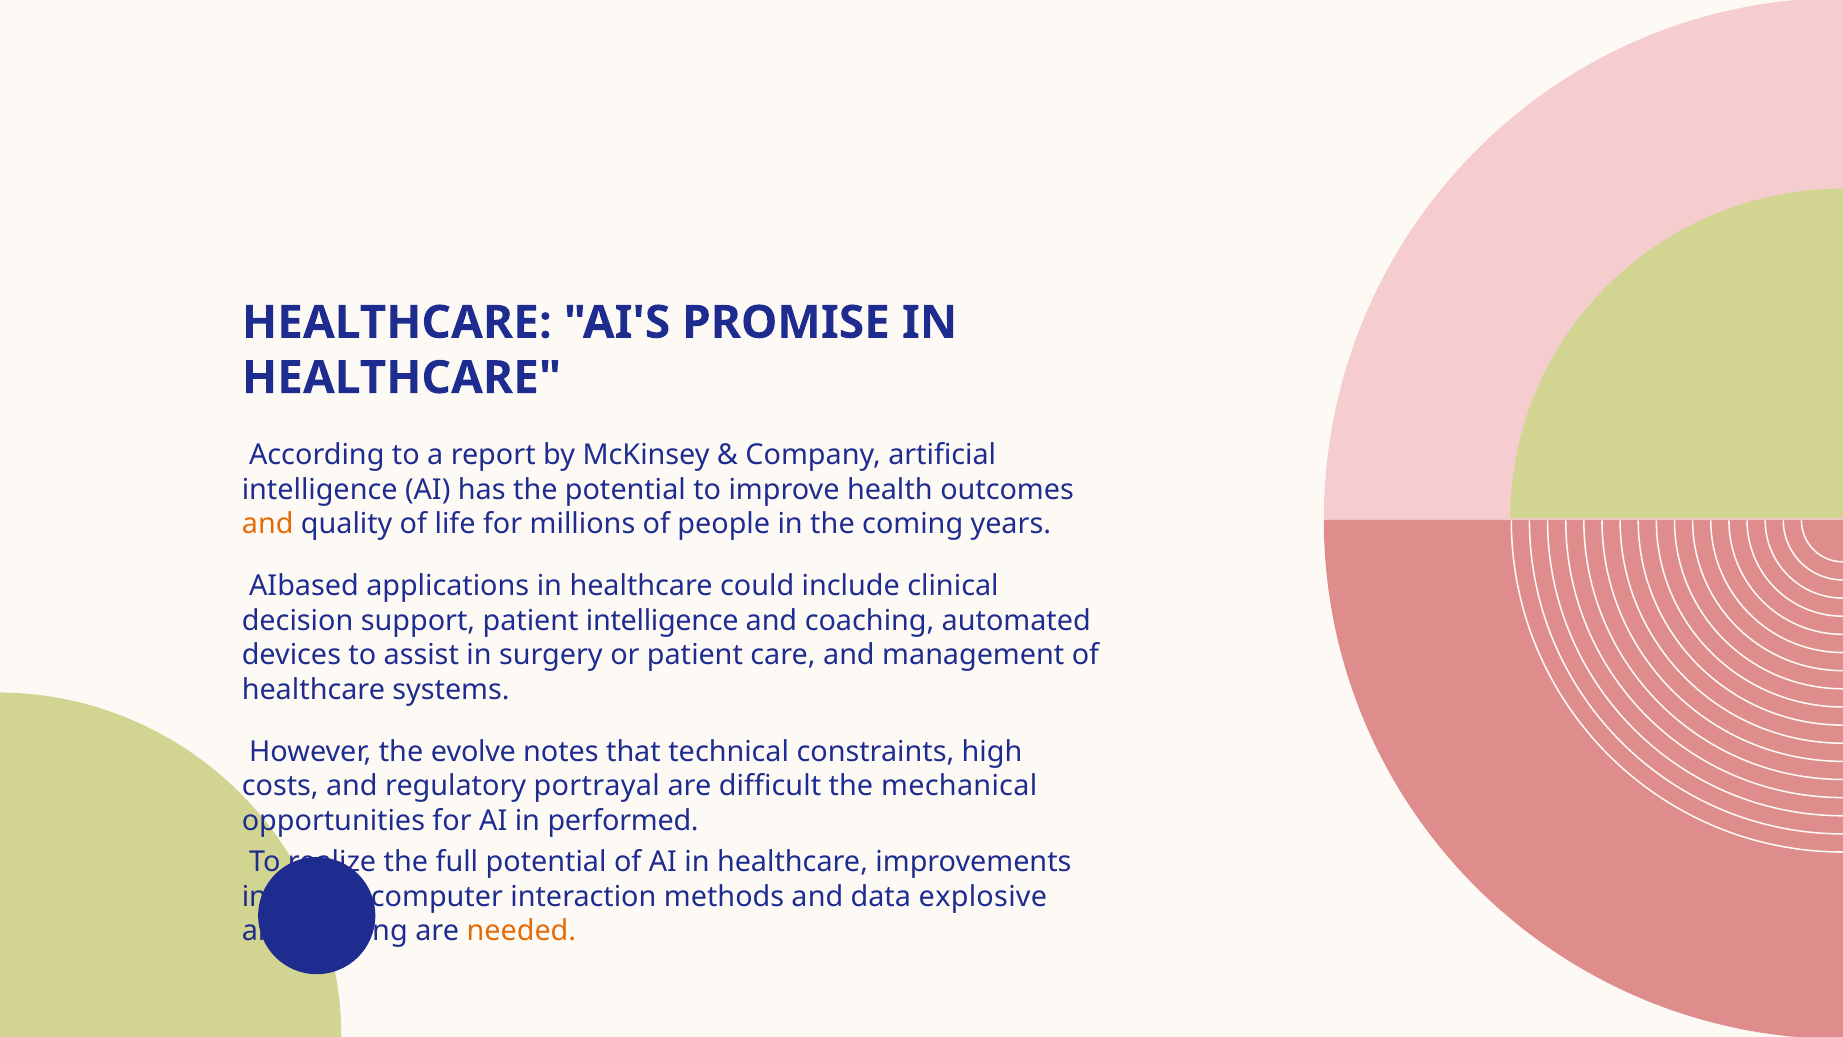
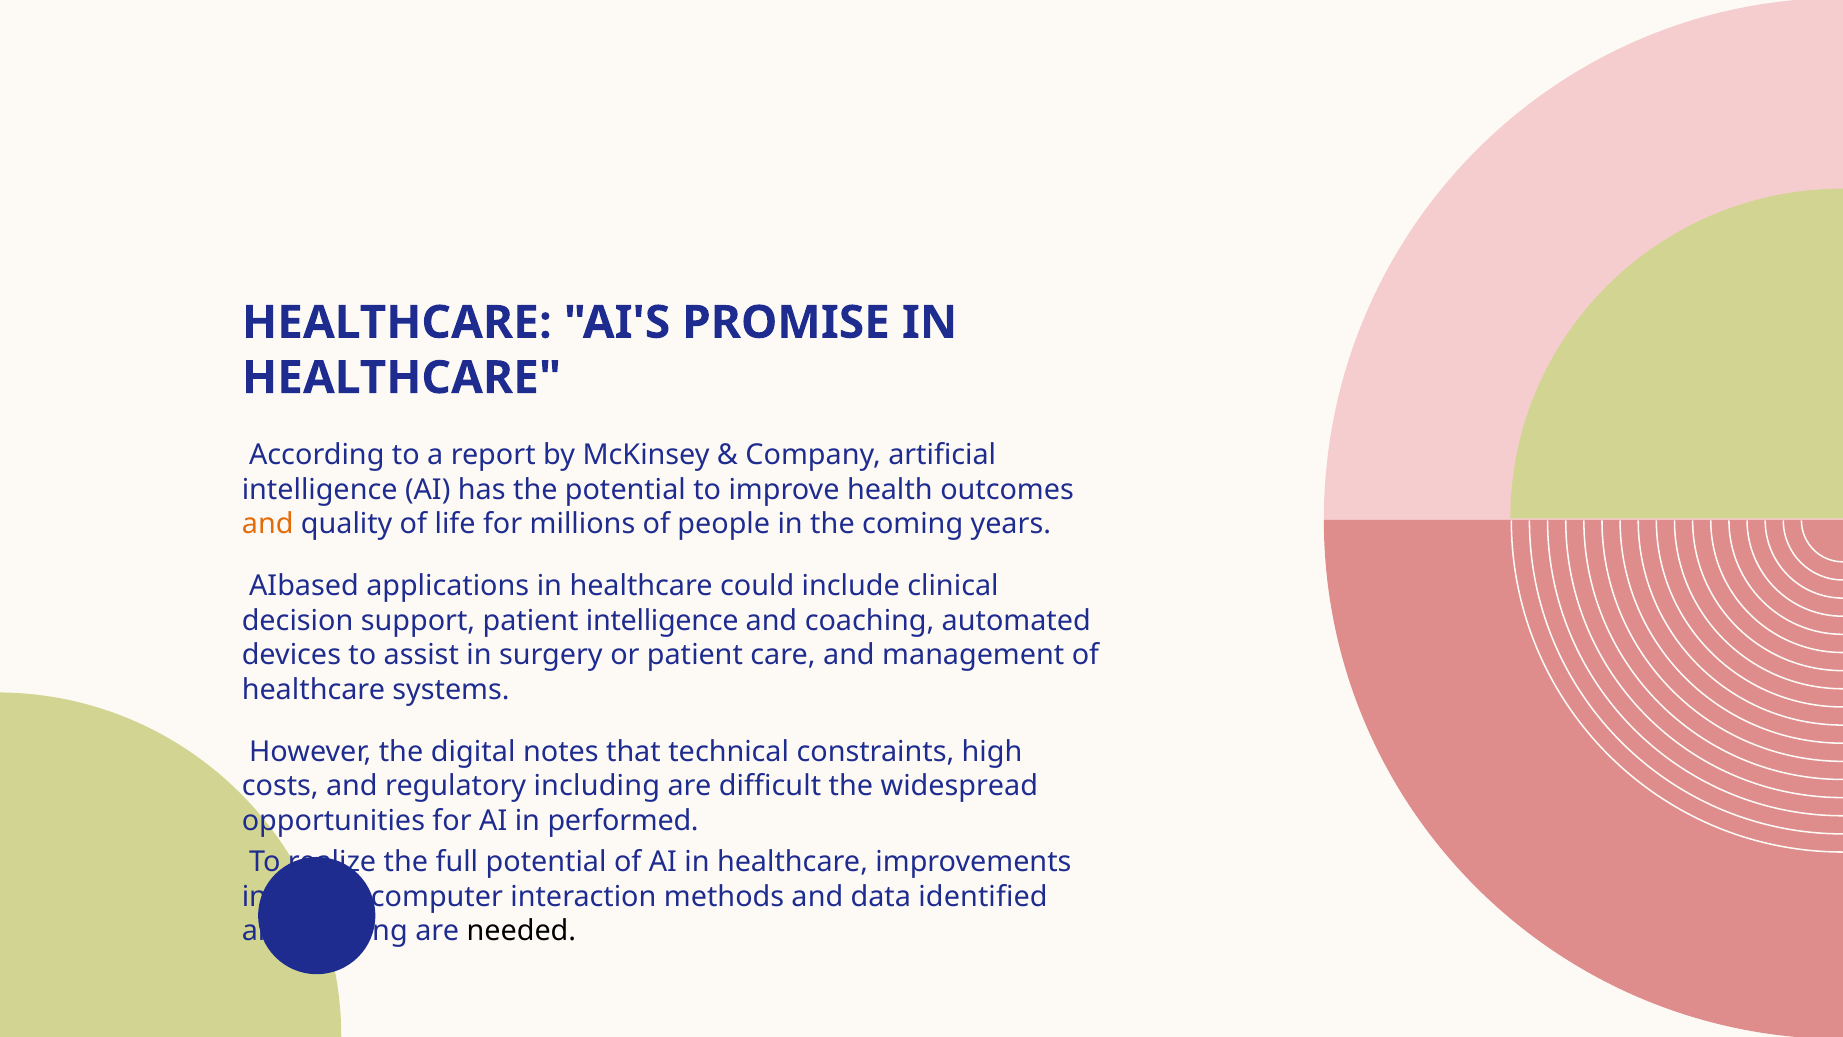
evolve: evolve -> digital
portrayal: portrayal -> including
mechanical: mechanical -> widespread
explosive: explosive -> identified
needed colour: orange -> black
